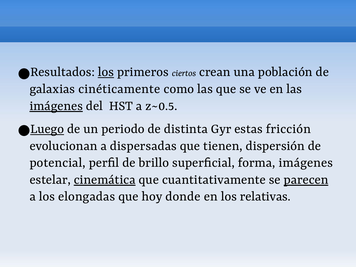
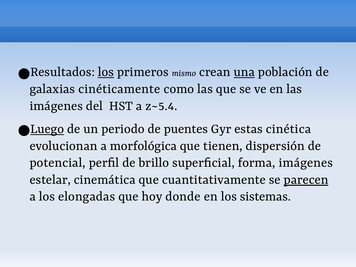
ciertos: ciertos -> mismo
una underline: none -> present
imágenes at (56, 105) underline: present -> none
z~0.5: z~0.5 -> z~5.4
distinta: distinta -> puentes
fricción: fricción -> cinética
dispersadas: dispersadas -> morfológica
cinemática underline: present -> none
relativas: relativas -> sistemas
